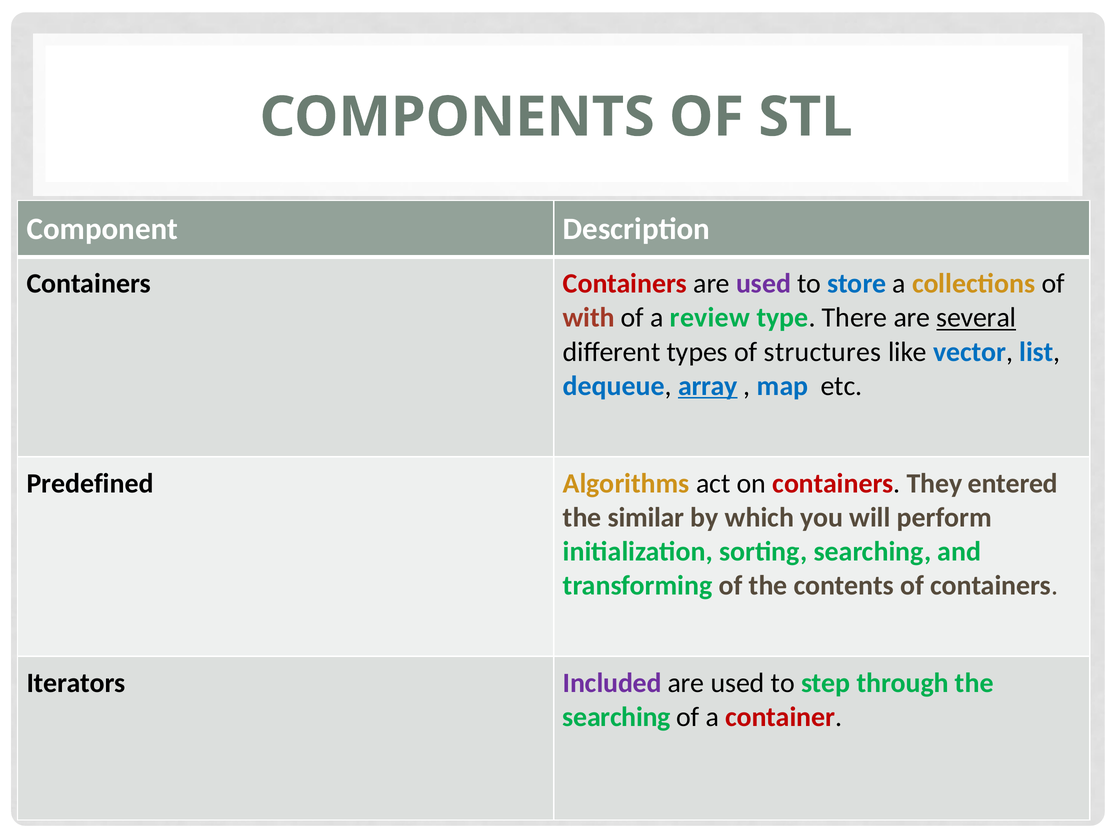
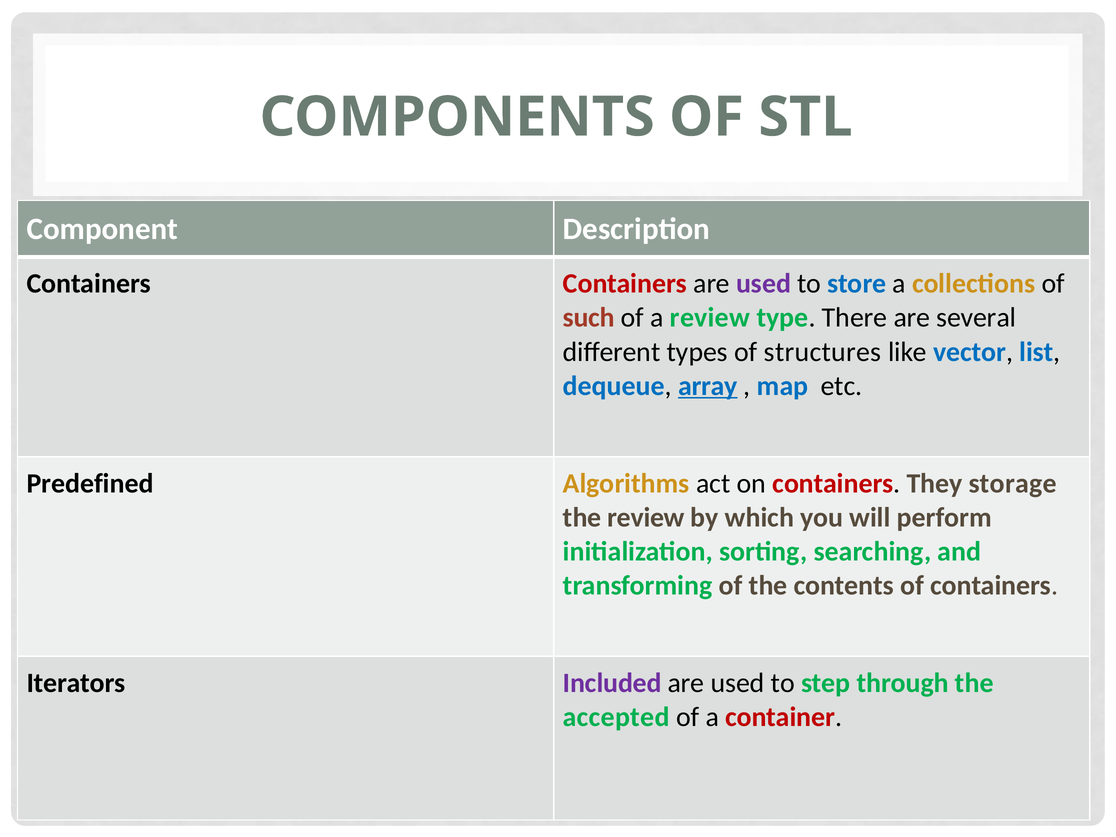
with: with -> such
several underline: present -> none
entered: entered -> storage
the similar: similar -> review
searching at (617, 717): searching -> accepted
